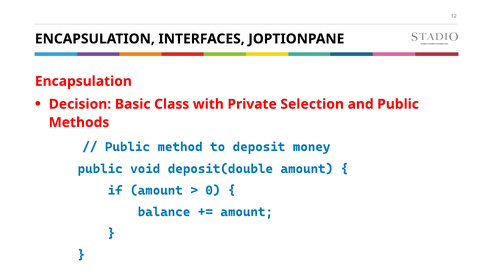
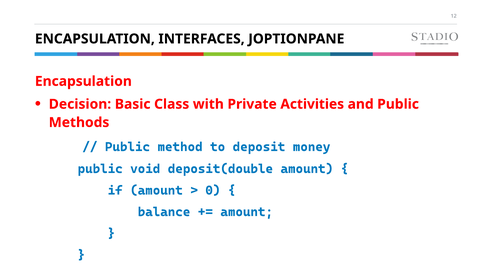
Selection: Selection -> Activities
